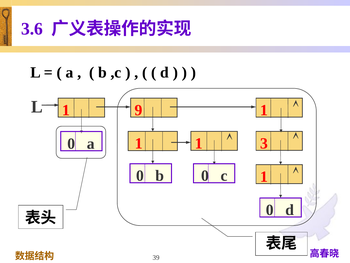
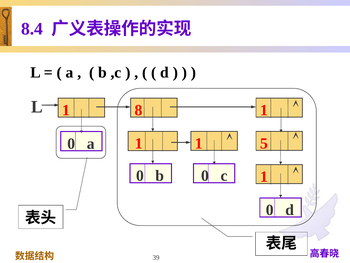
3.6: 3.6 -> 8.4
9: 9 -> 8
3: 3 -> 5
